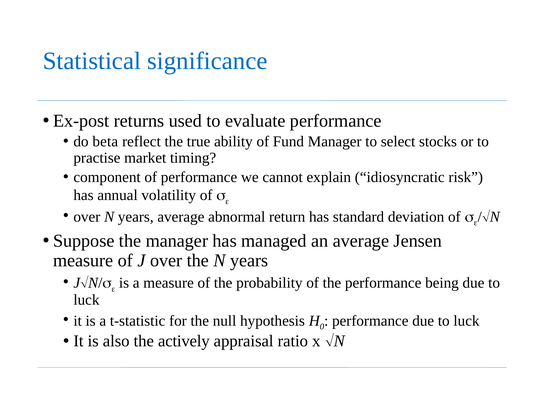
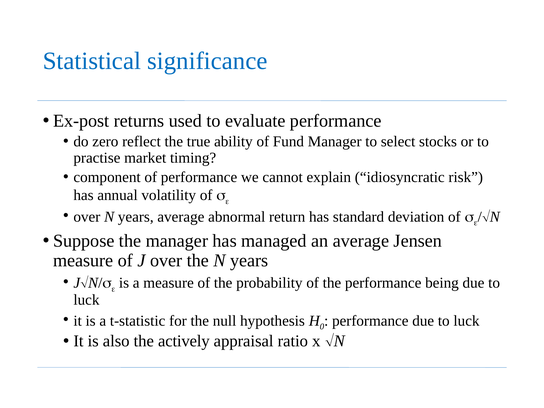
beta: beta -> zero
